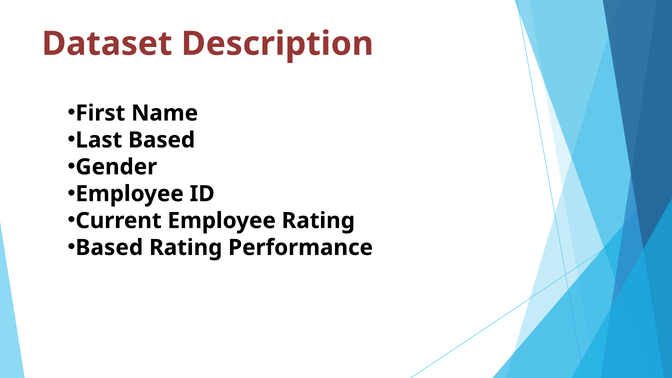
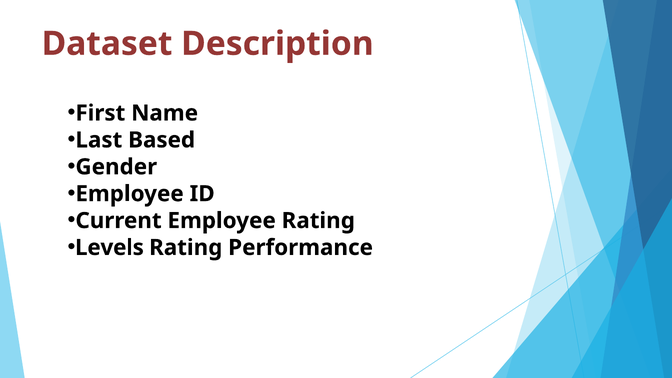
Based at (109, 248): Based -> Levels
